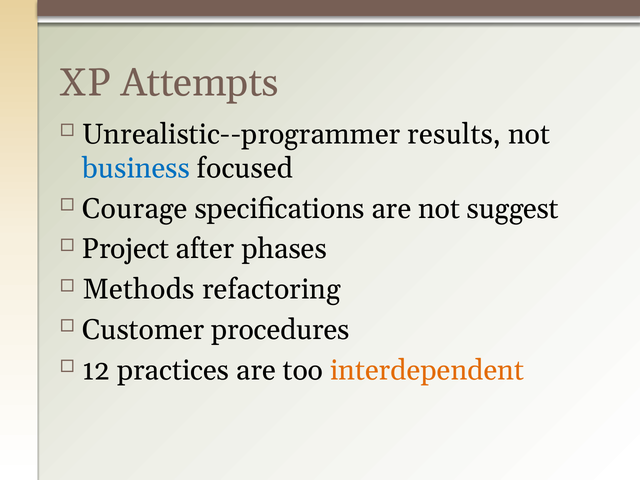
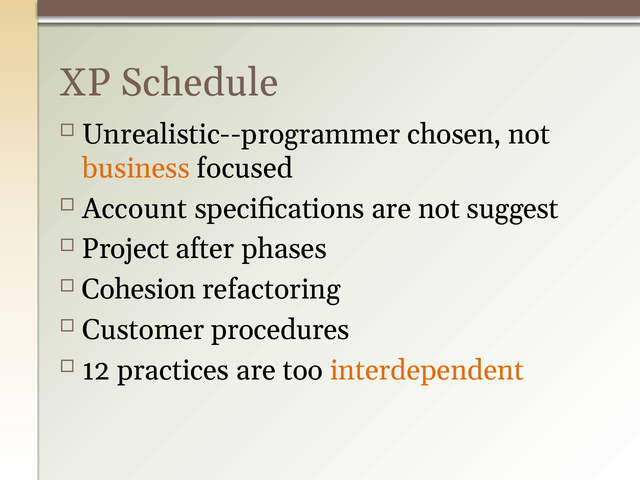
Attempts: Attempts -> Schedule
results: results -> chosen
business colour: blue -> orange
Courage: Courage -> Account
Methods: Methods -> Cohesion
